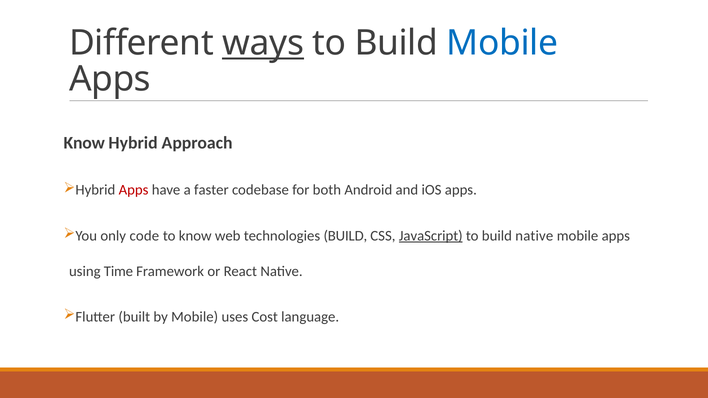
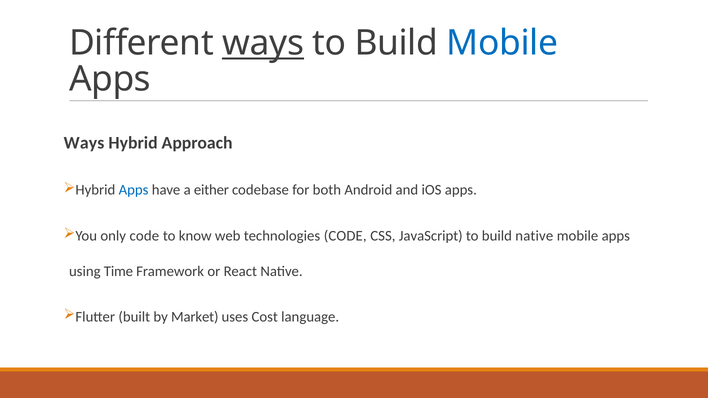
Know at (84, 143): Know -> Ways
Apps at (134, 190) colour: red -> blue
faster: faster -> either
technologies BUILD: BUILD -> CODE
JavaScript underline: present -> none
by Mobile: Mobile -> Market
